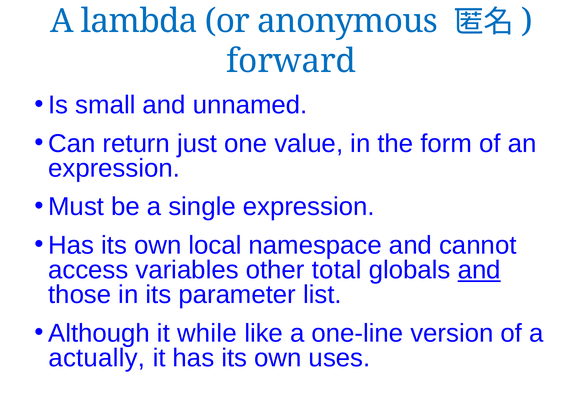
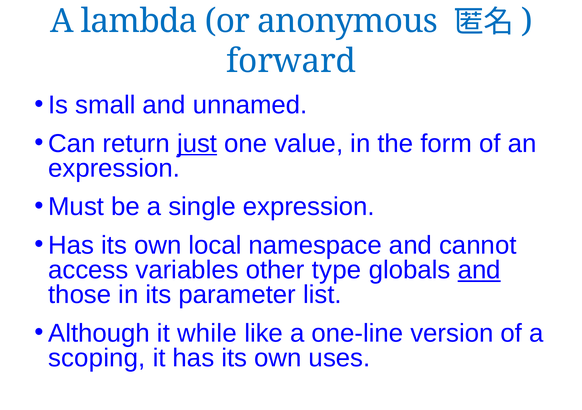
just underline: none -> present
total: total -> type
actually: actually -> scoping
